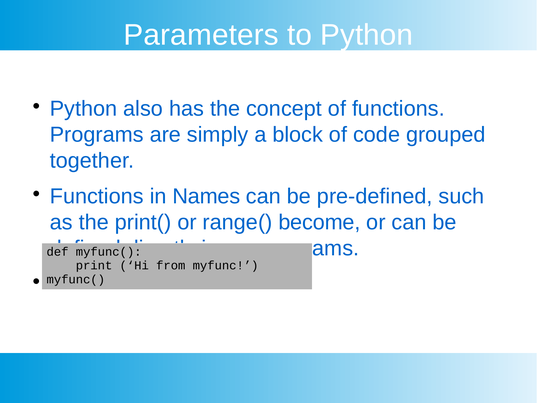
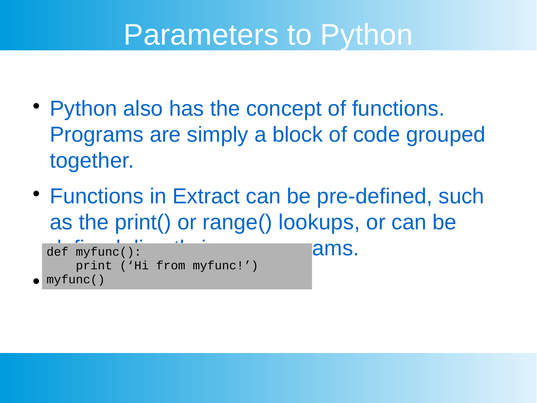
Names: Names -> Extract
become: become -> lookups
